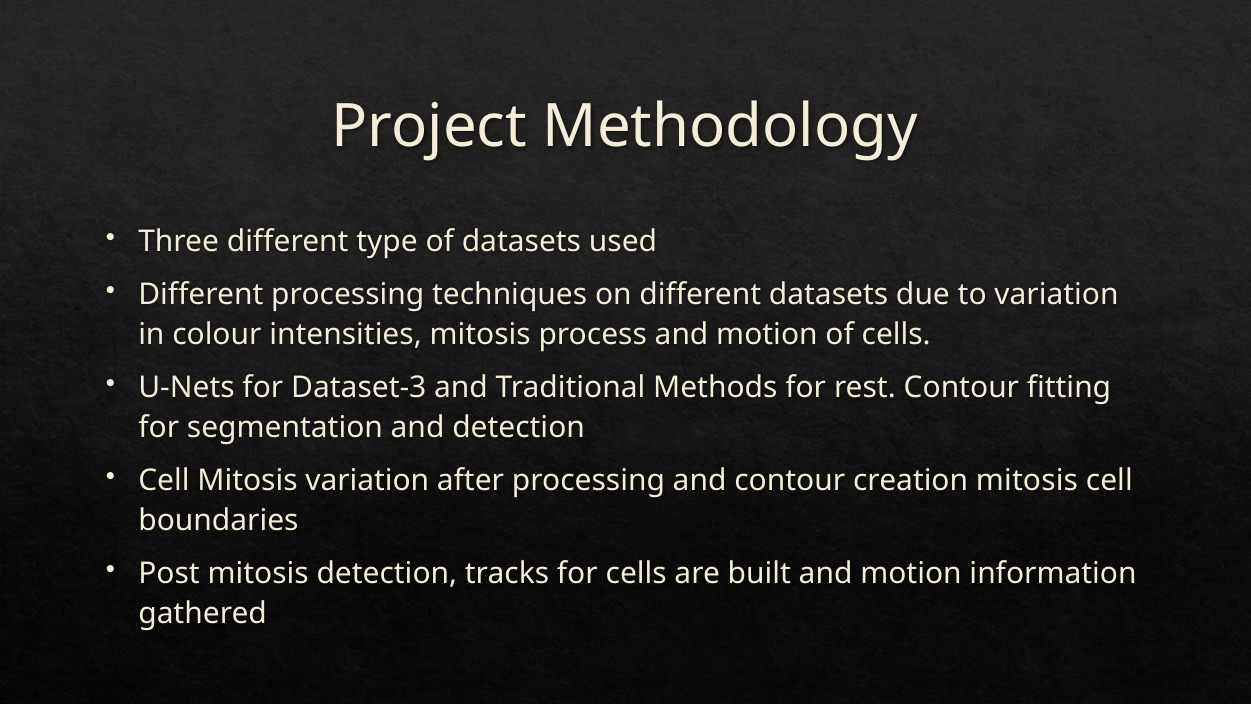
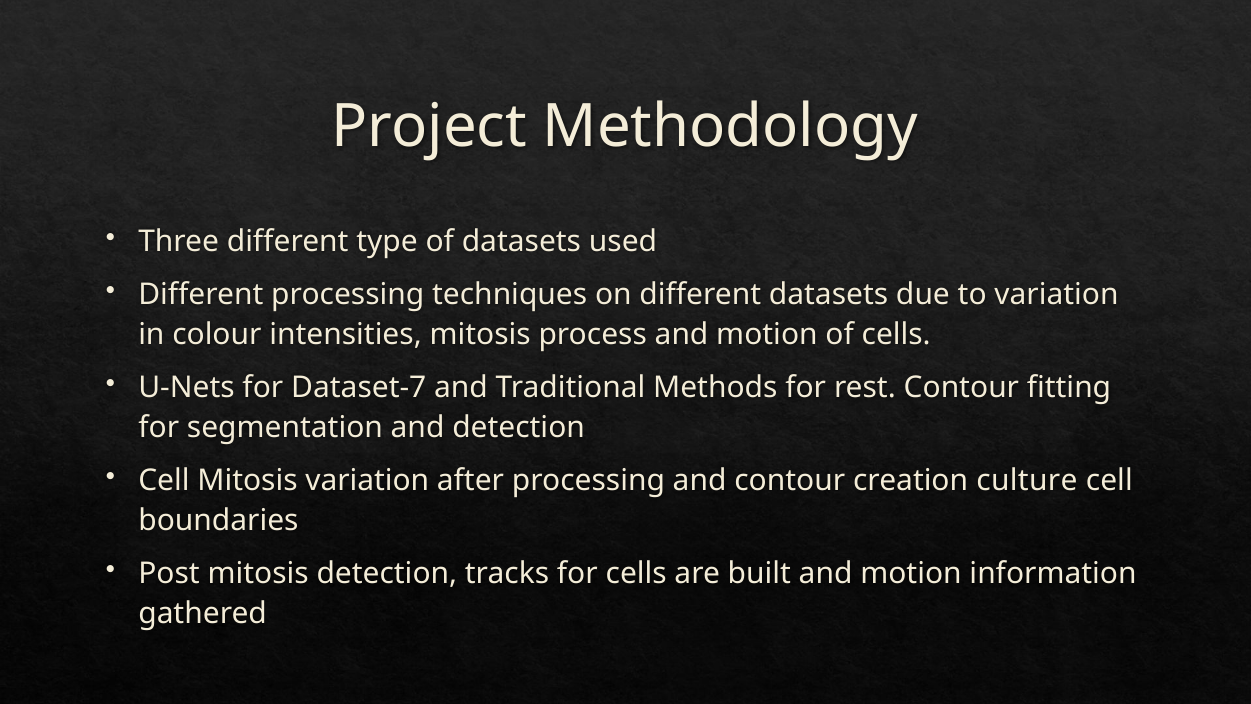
Dataset-3: Dataset-3 -> Dataset-7
creation mitosis: mitosis -> culture
